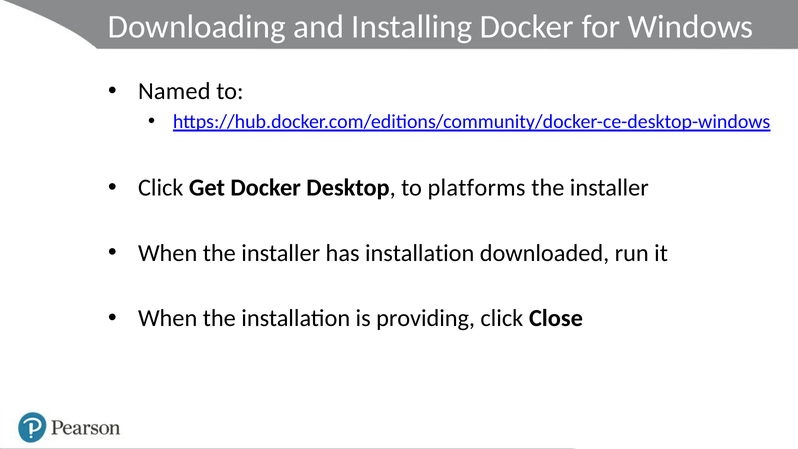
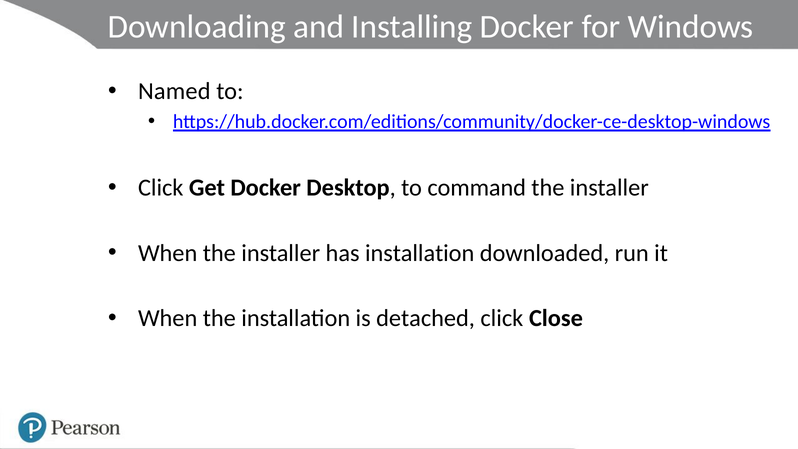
platforms: platforms -> command
providing: providing -> detached
